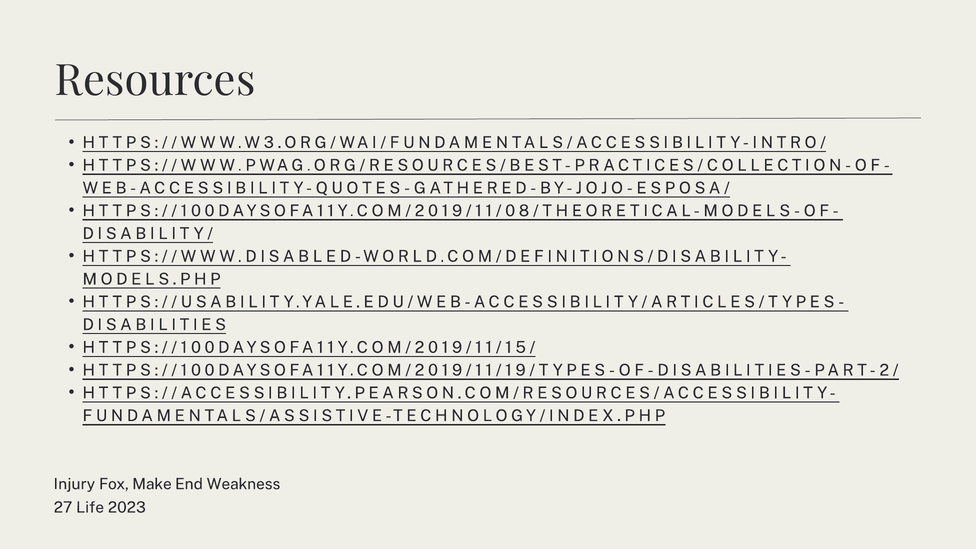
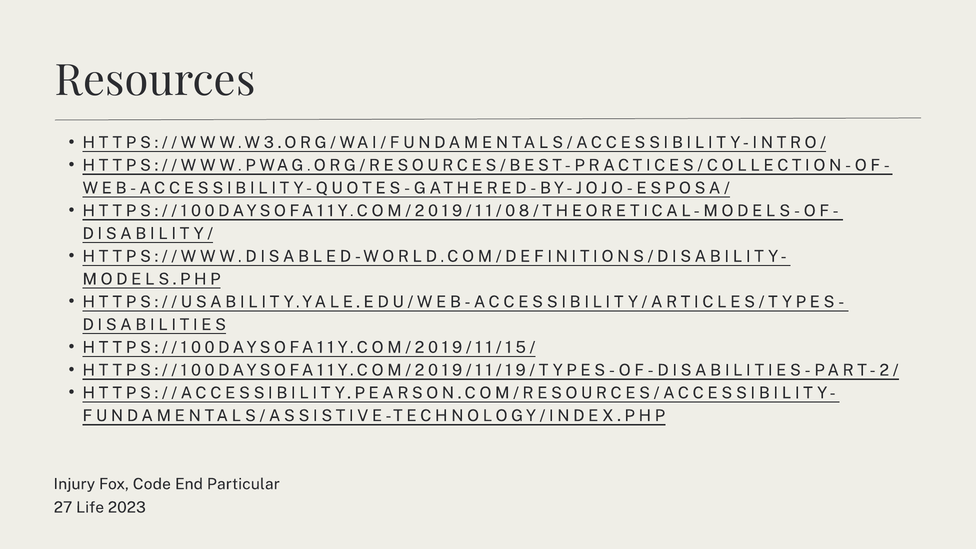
Make: Make -> Code
Weakness: Weakness -> Particular
